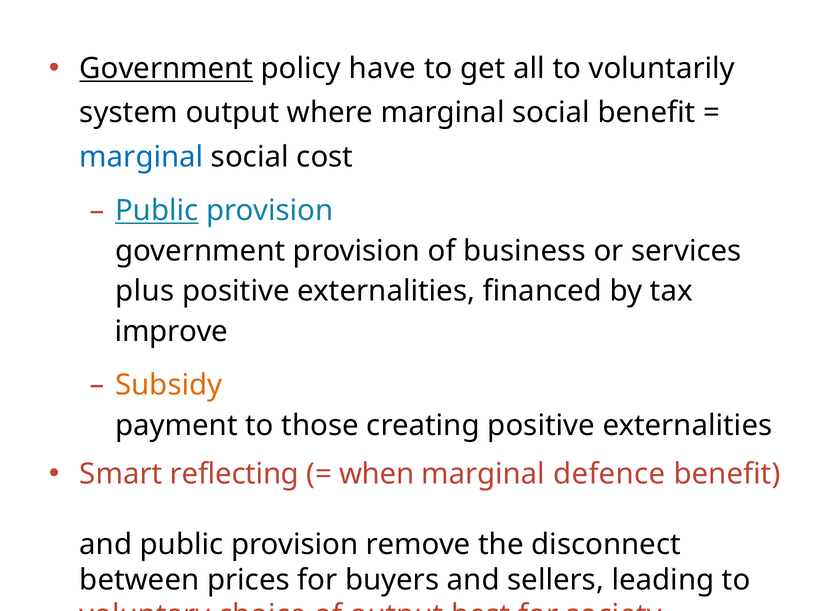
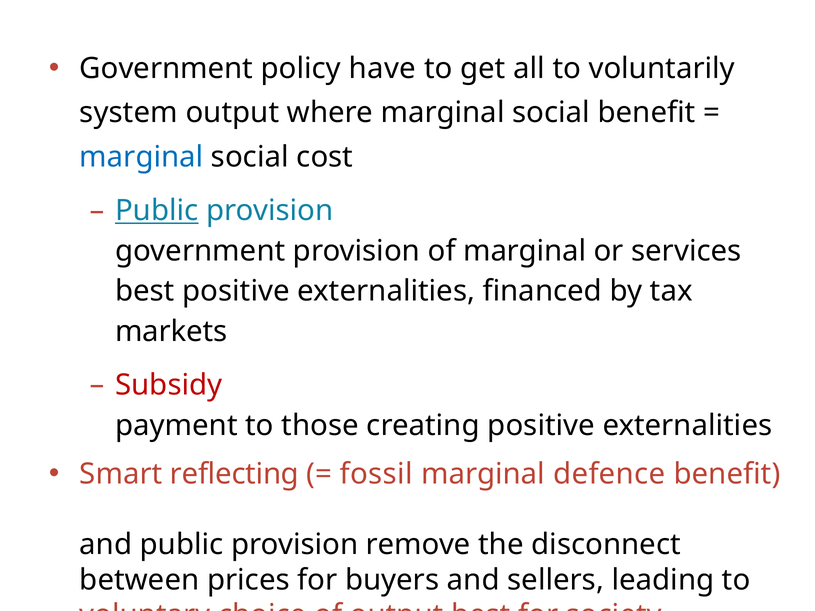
Government at (166, 69) underline: present -> none
of business: business -> marginal
plus at (145, 291): plus -> best
improve: improve -> markets
Subsidy colour: orange -> red
when: when -> fossil
